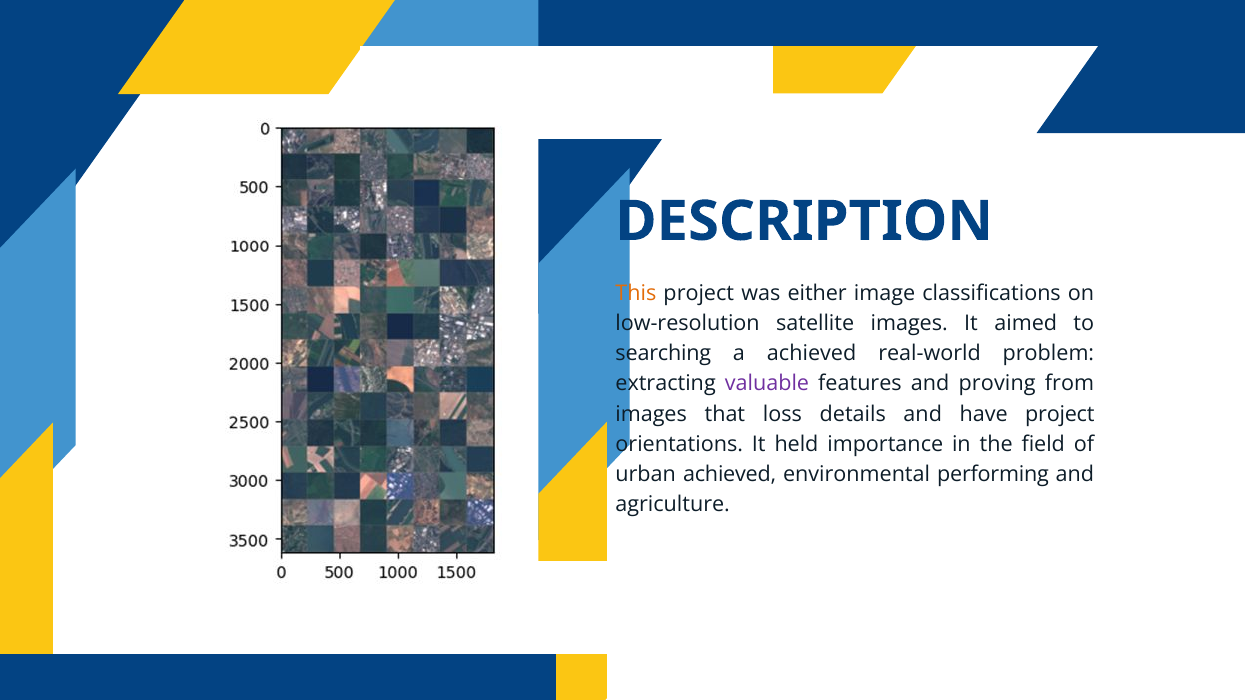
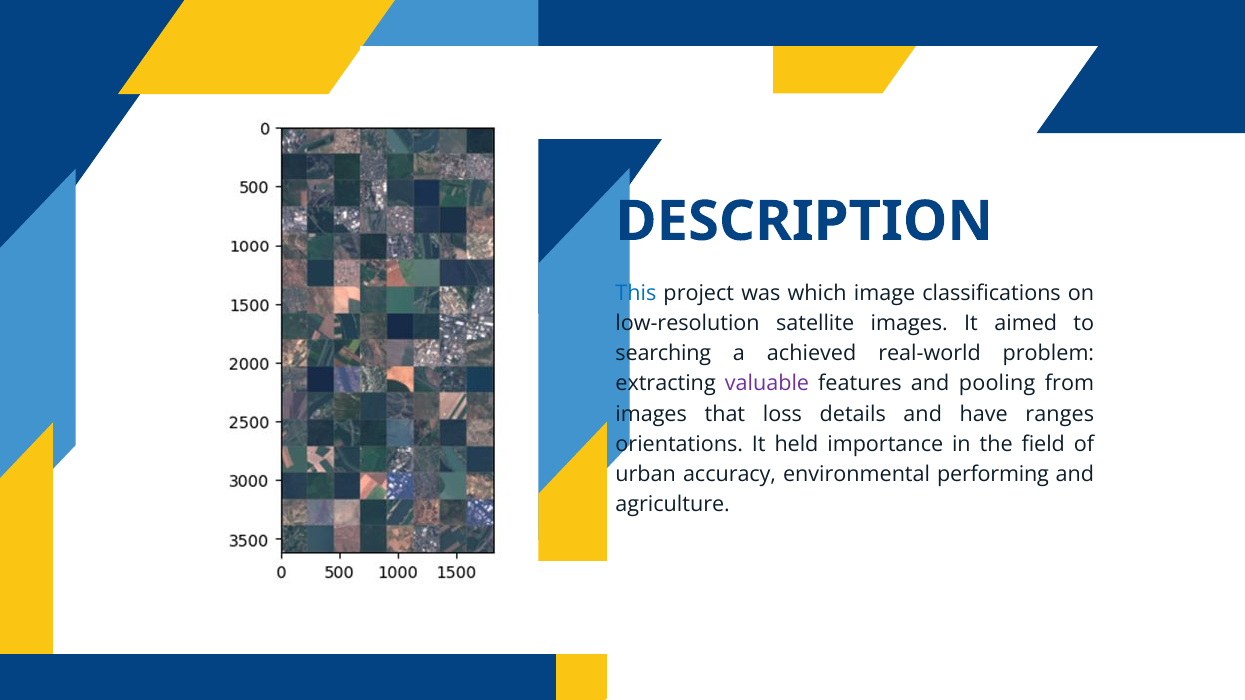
This colour: orange -> blue
either: either -> which
proving: proving -> pooling
have project: project -> ranges
urban achieved: achieved -> accuracy
